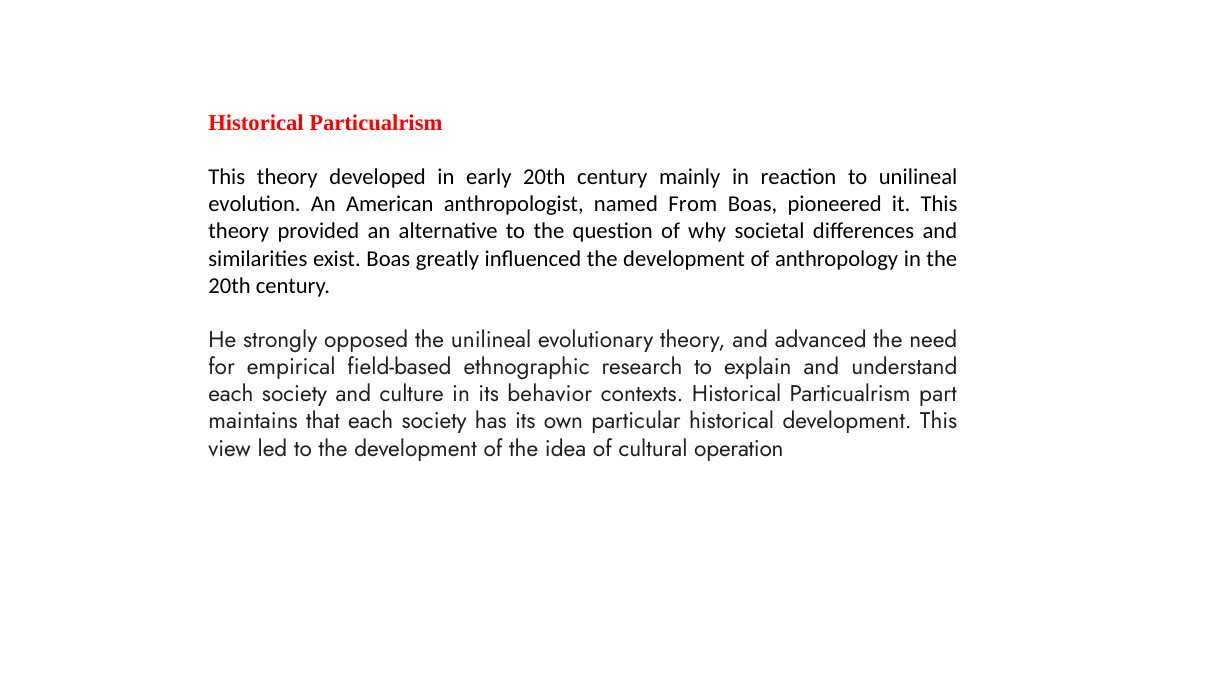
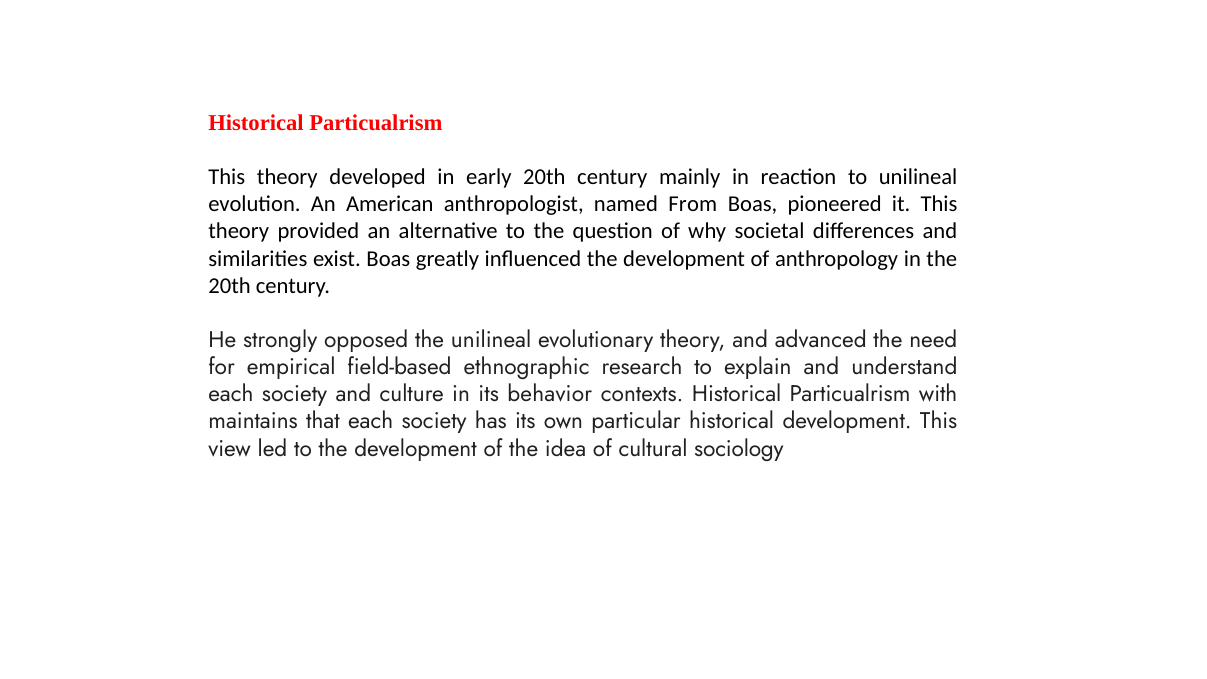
part: part -> with
operation: operation -> sociology
